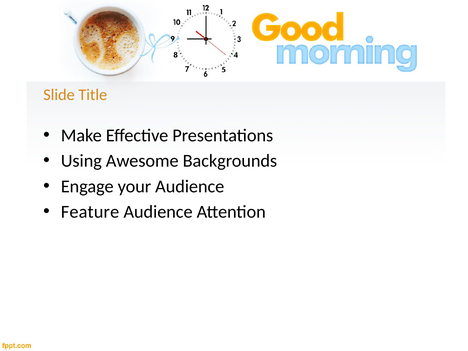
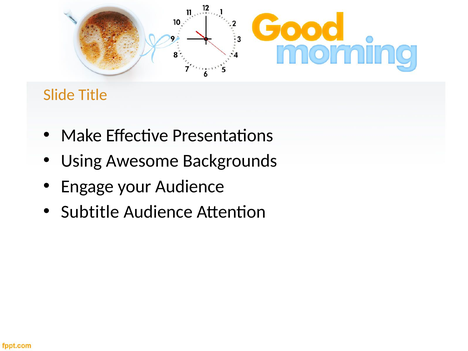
Feature: Feature -> Subtitle
